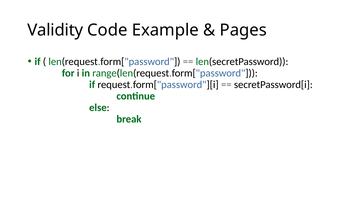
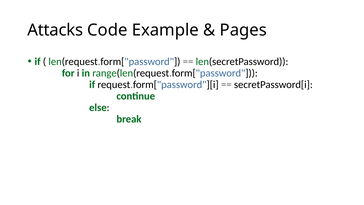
Validity: Validity -> Attacks
